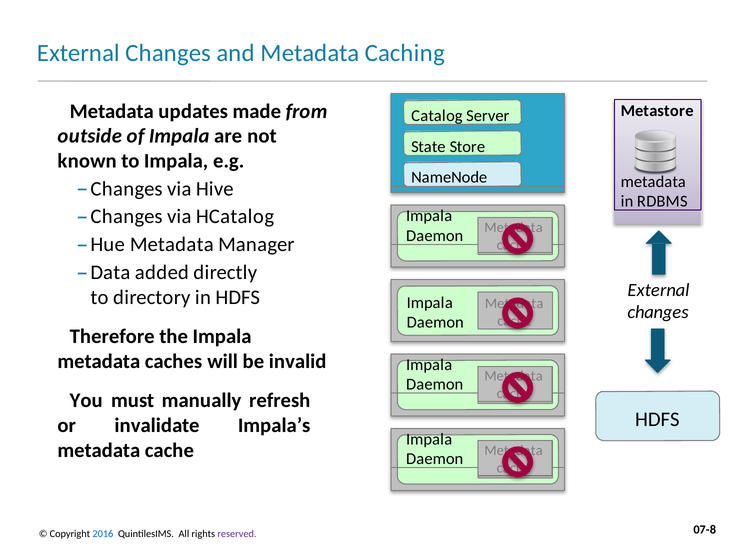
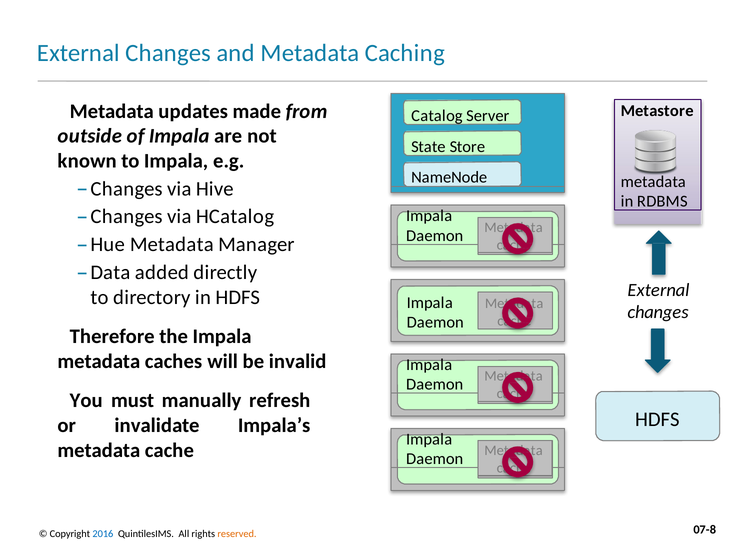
reserved colour: purple -> orange
